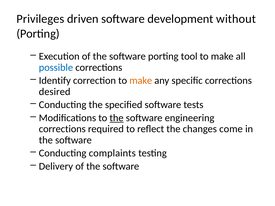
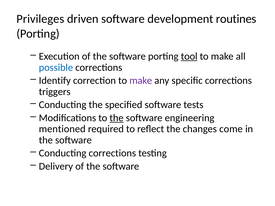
without: without -> routines
tool underline: none -> present
make at (141, 81) colour: orange -> purple
desired: desired -> triggers
corrections at (62, 129): corrections -> mentioned
Conducting complaints: complaints -> corrections
